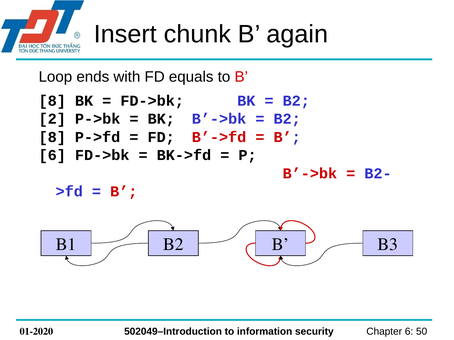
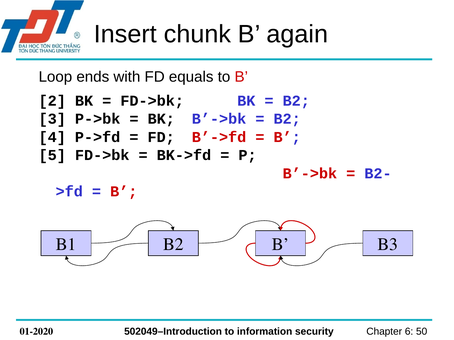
8 at (52, 101): 8 -> 2
2: 2 -> 3
8 at (52, 137): 8 -> 4
6 at (52, 155): 6 -> 5
